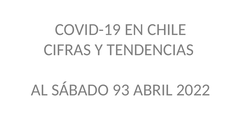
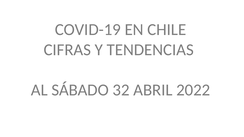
93: 93 -> 32
